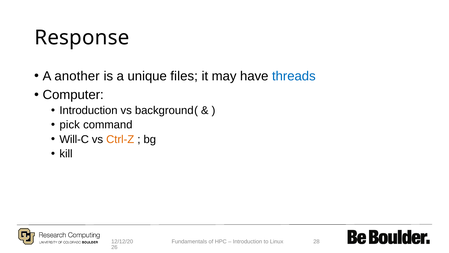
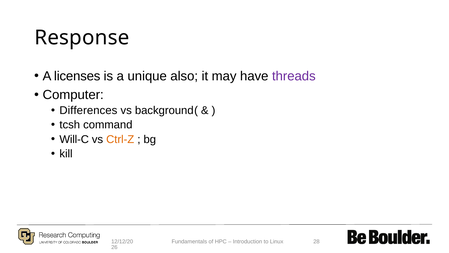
another: another -> licenses
files: files -> also
threads colour: blue -> purple
Introduction at (88, 110): Introduction -> Differences
pick: pick -> tcsh
